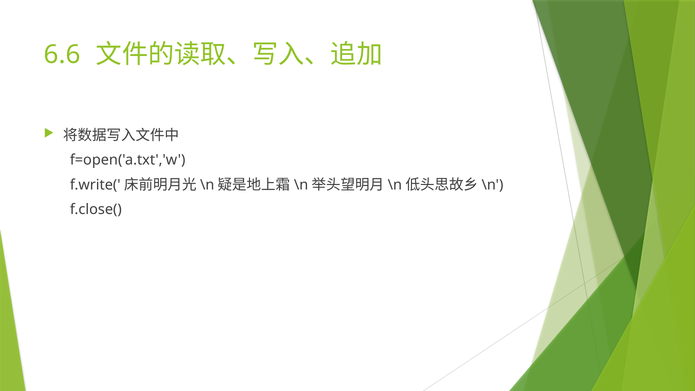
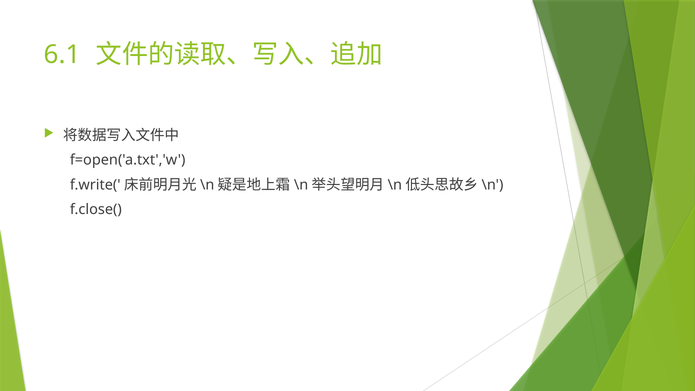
6.6: 6.6 -> 6.1
